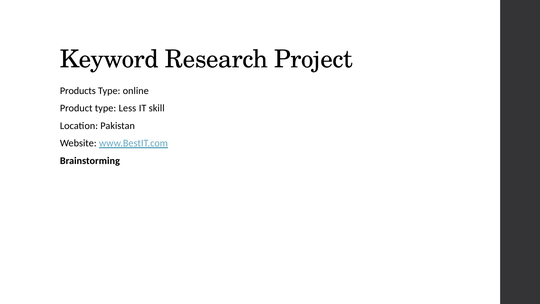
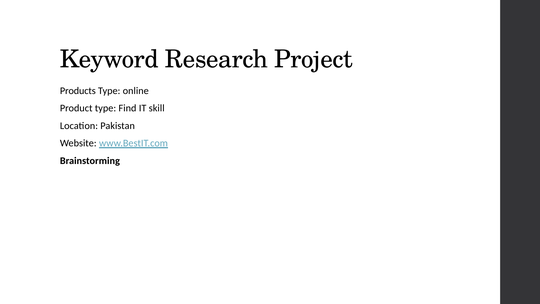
Less: Less -> Find
